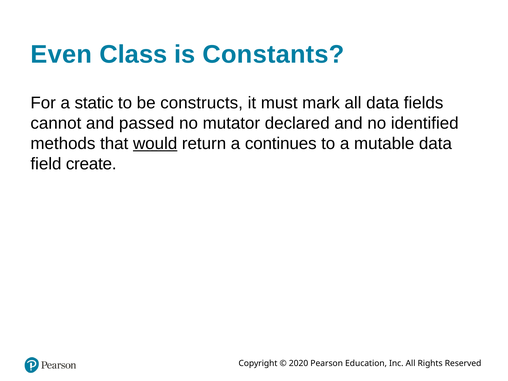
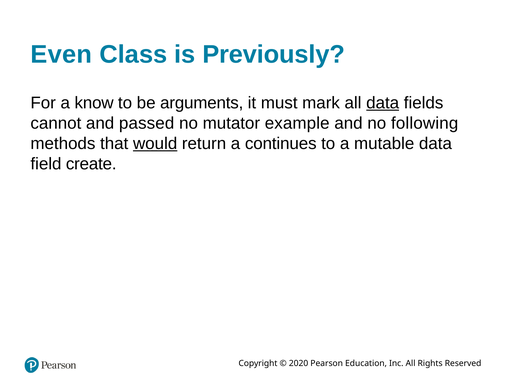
Constants: Constants -> Previously
static: static -> know
constructs: constructs -> arguments
data at (383, 103) underline: none -> present
declared: declared -> example
identified: identified -> following
